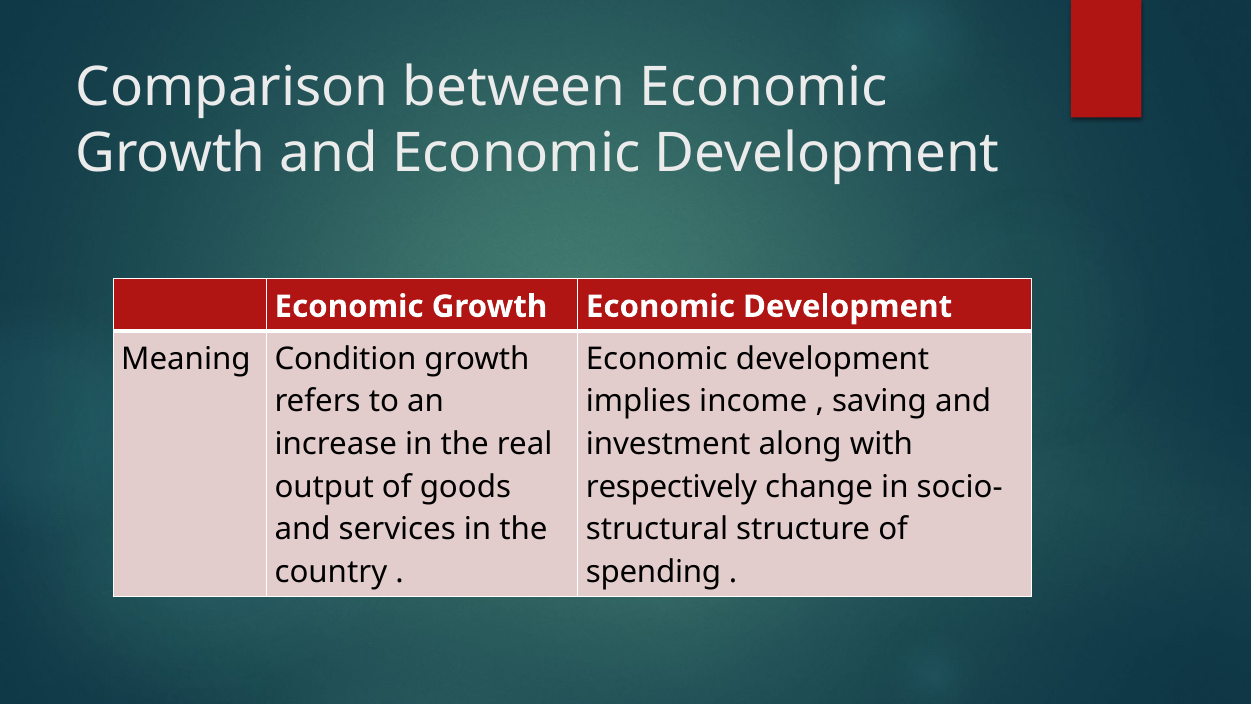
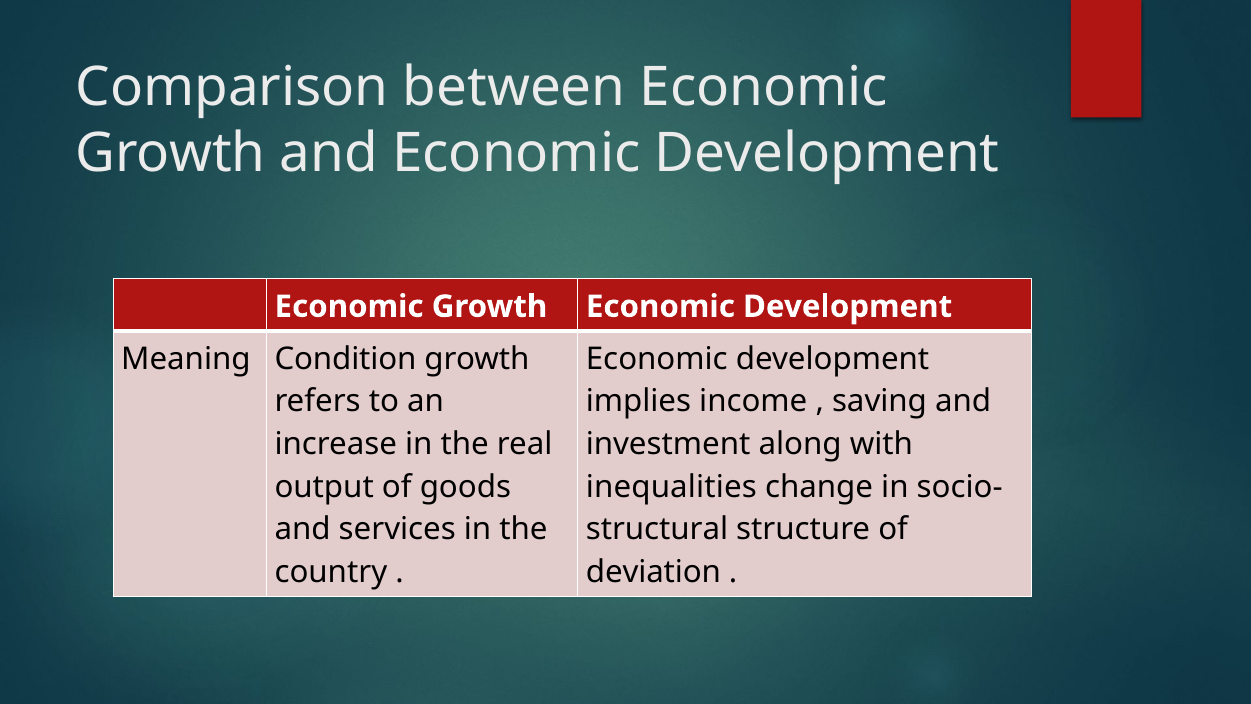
respectively: respectively -> inequalities
spending: spending -> deviation
